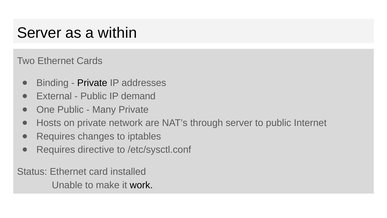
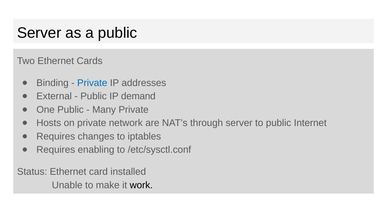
a within: within -> public
Private at (92, 83) colour: black -> blue
directive: directive -> enabling
